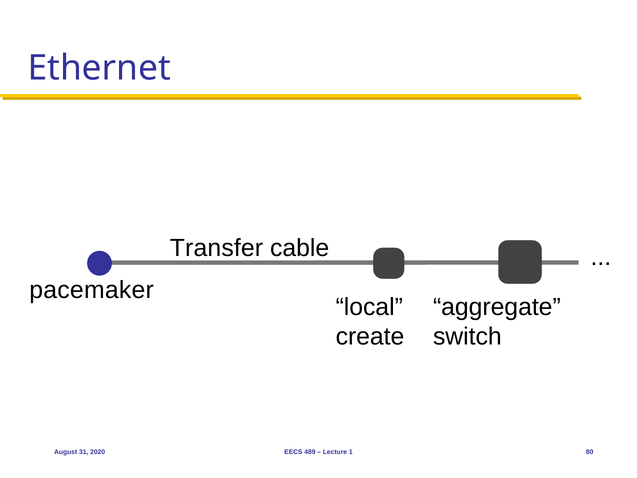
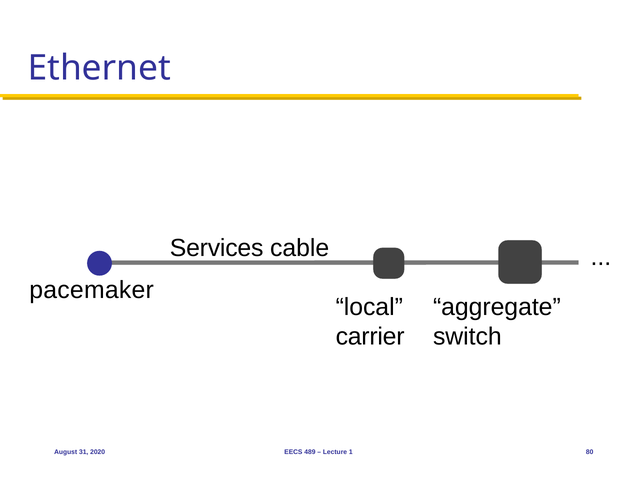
Transfer: Transfer -> Services
create: create -> carrier
